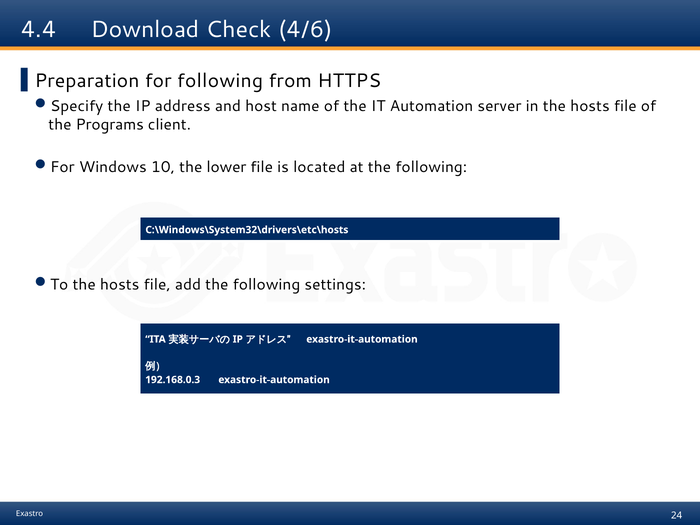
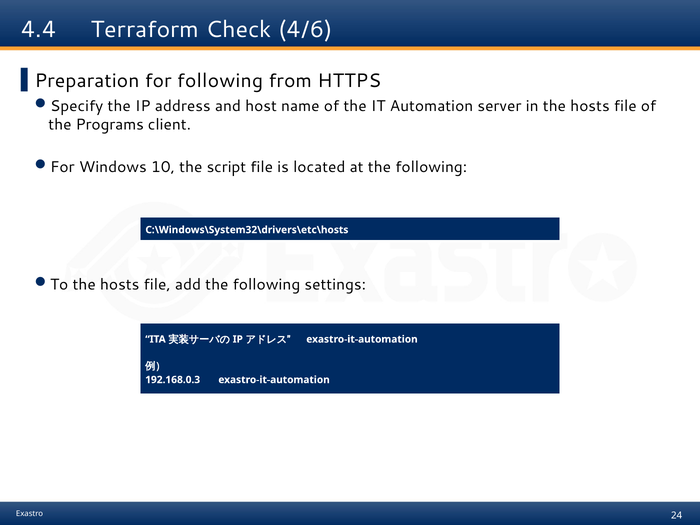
Download: Download -> Terraform
lower: lower -> script
